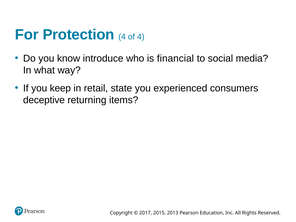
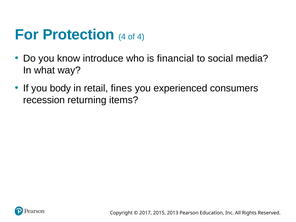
keep: keep -> body
state: state -> fines
deceptive: deceptive -> recession
